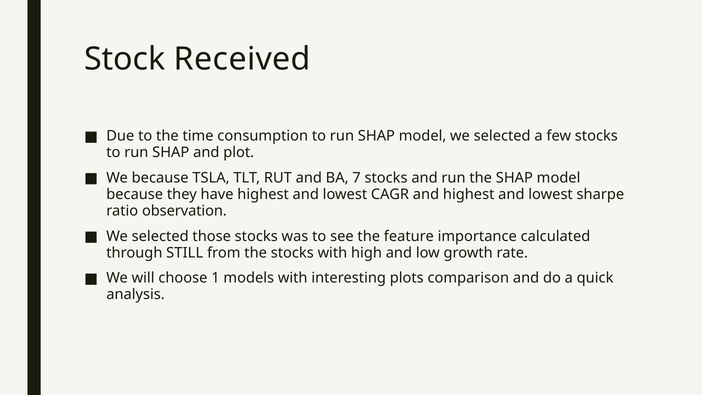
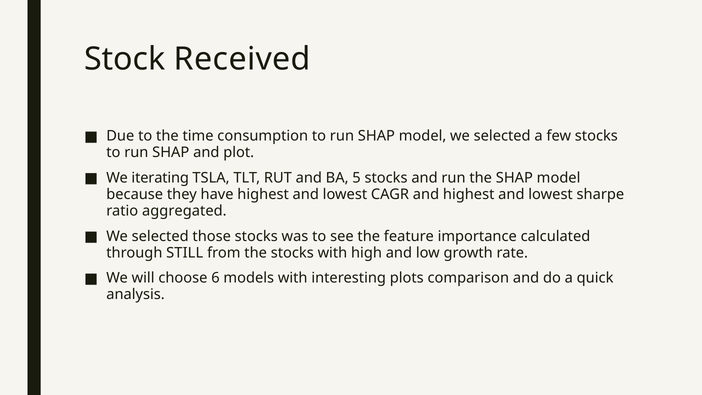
We because: because -> iterating
7: 7 -> 5
observation: observation -> aggregated
1: 1 -> 6
